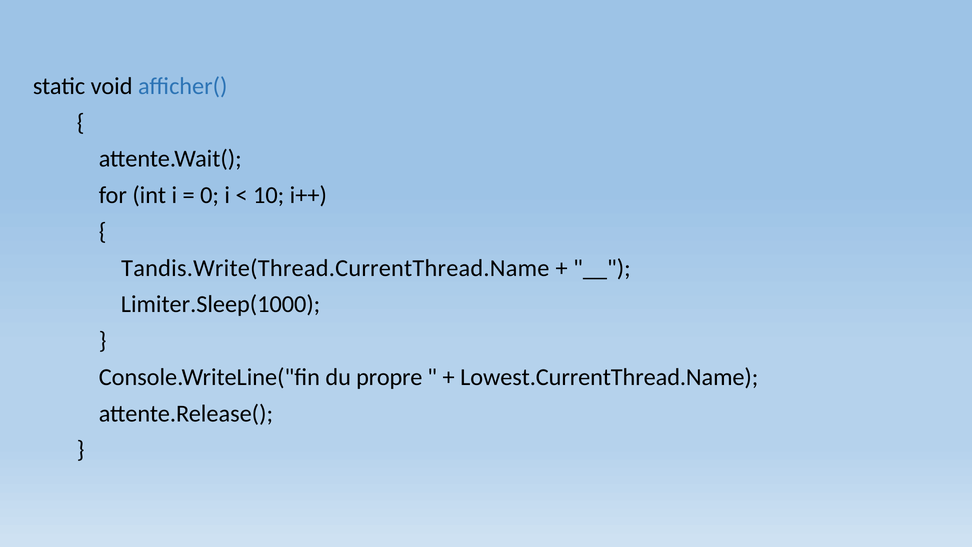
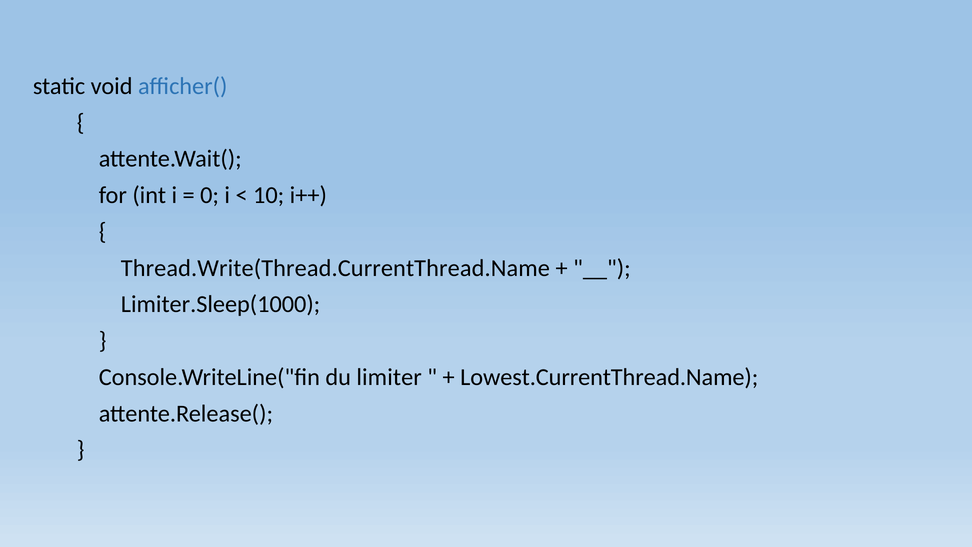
Tandis.Write(Thread.CurrentThread.Name: Tandis.Write(Thread.CurrentThread.Name -> Thread.Write(Thread.CurrentThread.Name
propre: propre -> limiter
